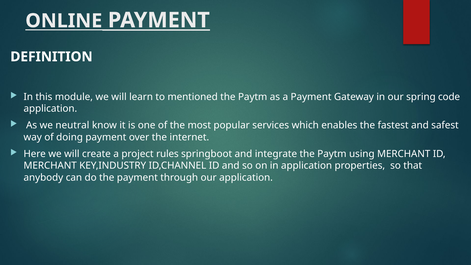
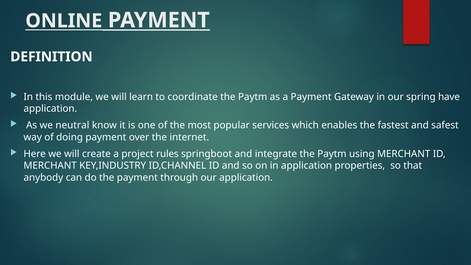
mentioned: mentioned -> coordinate
code: code -> have
